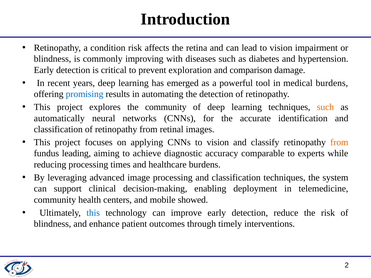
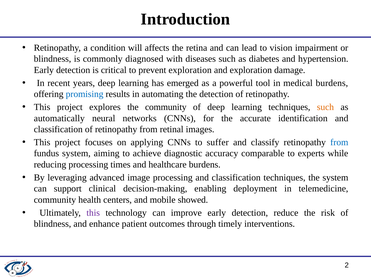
condition risk: risk -> will
improving: improving -> diagnosed
and comparison: comparison -> exploration
CNNs to vision: vision -> suffer
from at (339, 142) colour: orange -> blue
fundus leading: leading -> system
this at (93, 213) colour: blue -> purple
